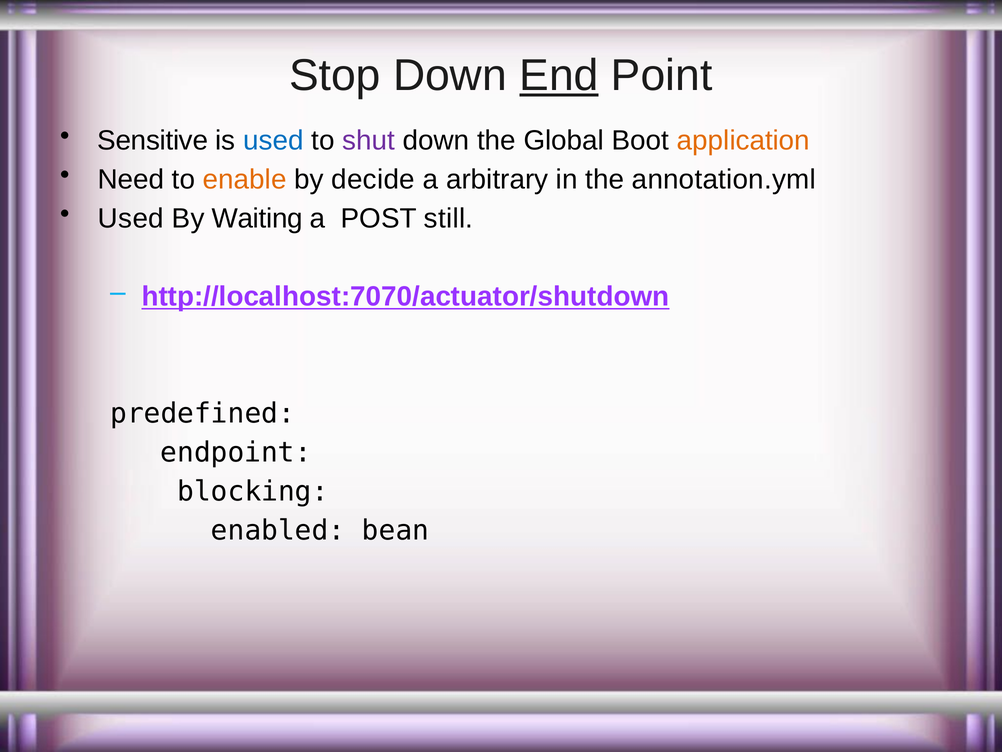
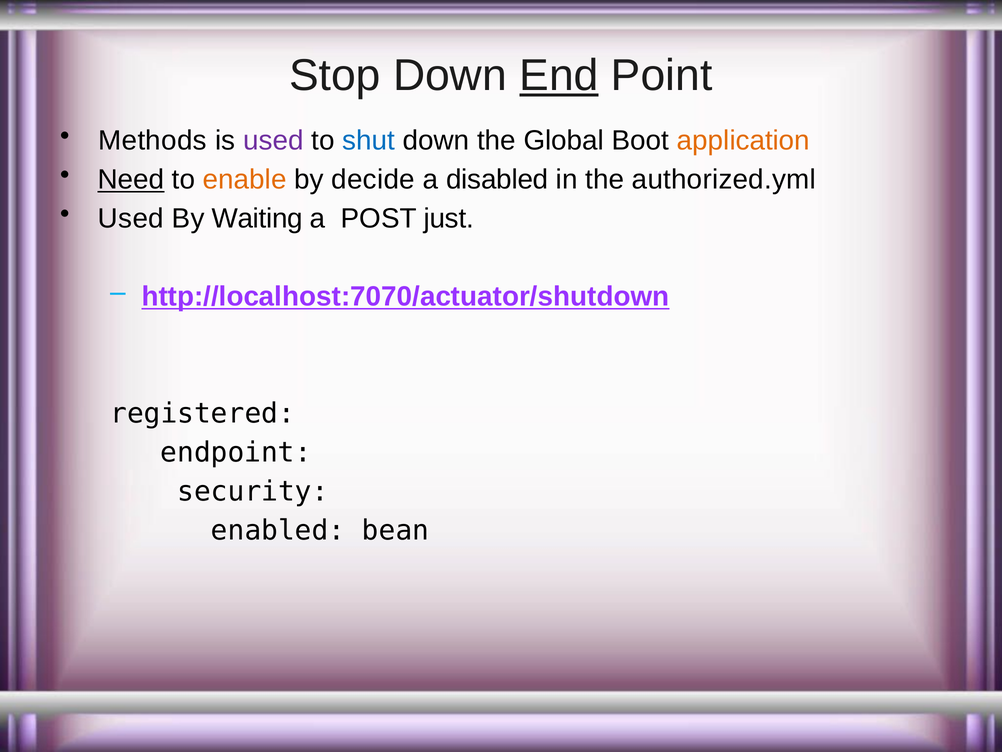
Sensitive: Sensitive -> Methods
used at (273, 141) colour: blue -> purple
shut colour: purple -> blue
Need underline: none -> present
arbitrary: arbitrary -> disabled
annotation.yml: annotation.yml -> authorized.yml
still: still -> just
predefined: predefined -> registered
blocking: blocking -> security
